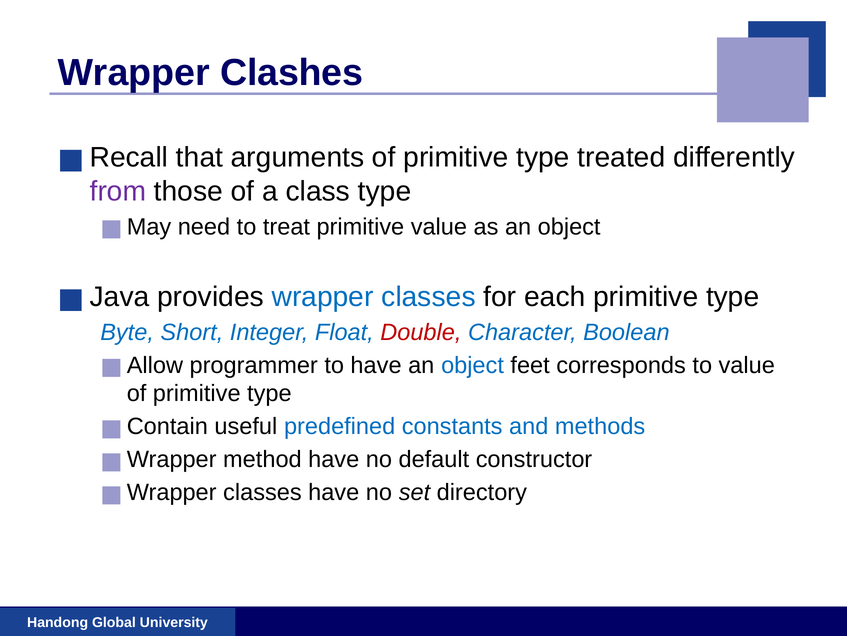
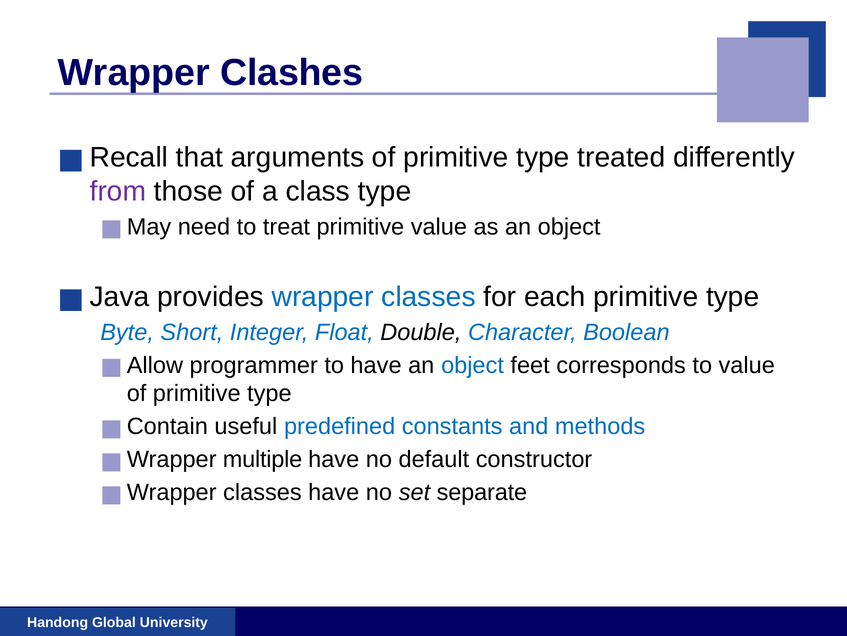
Double colour: red -> black
method: method -> multiple
directory: directory -> separate
